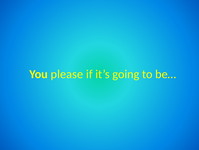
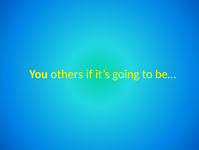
please: please -> others
